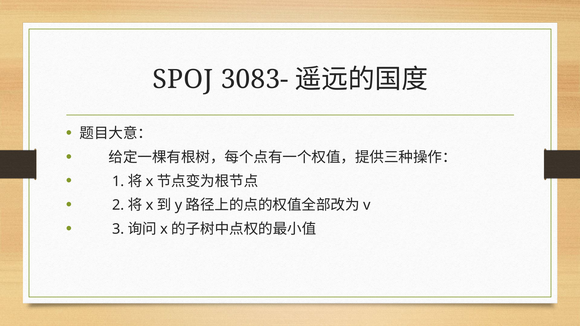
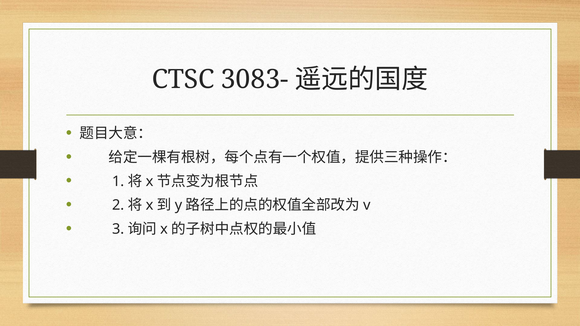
SPOJ: SPOJ -> CTSC
